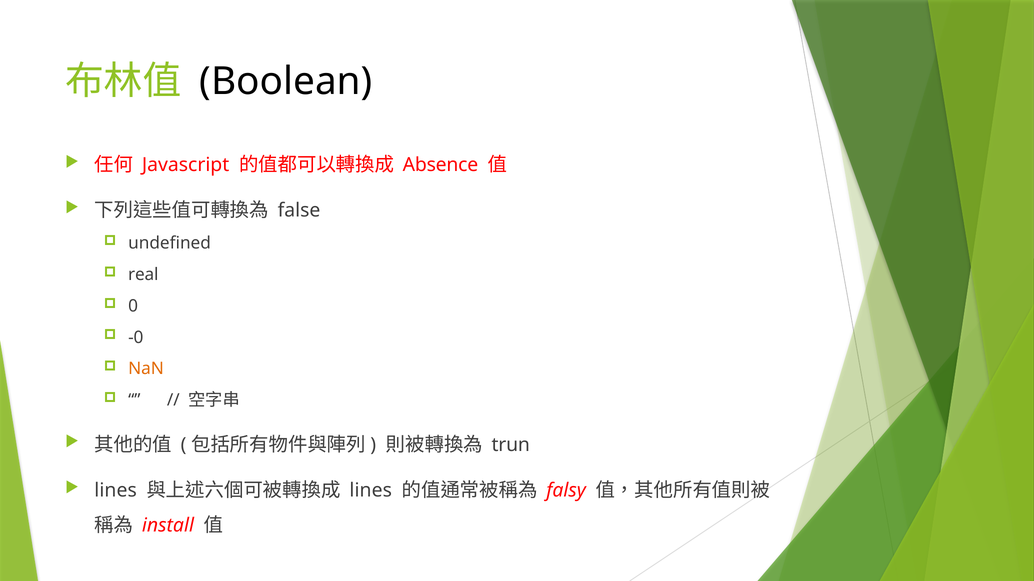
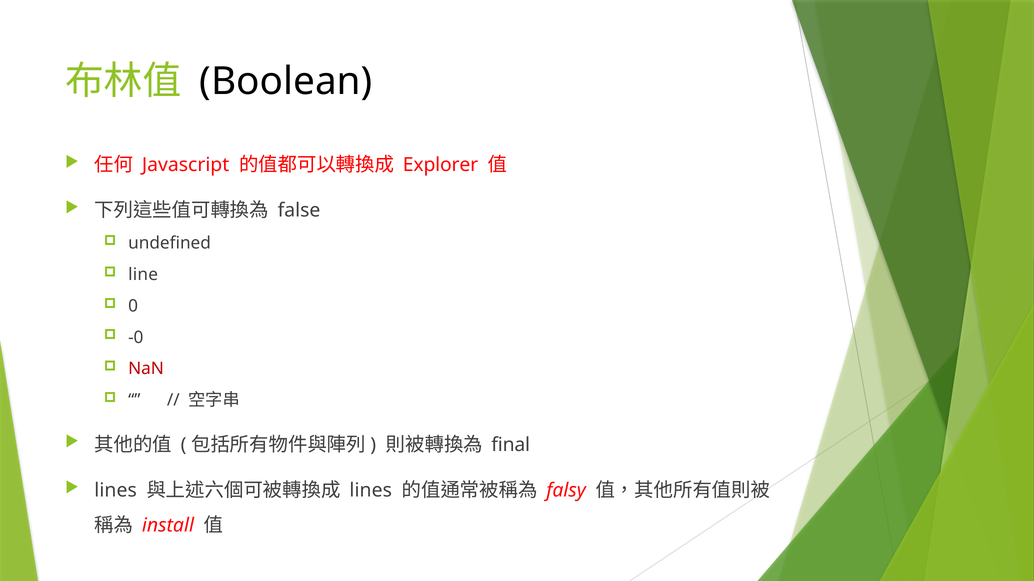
Absence: Absence -> Explorer
real: real -> line
NaN colour: orange -> red
trun: trun -> final
